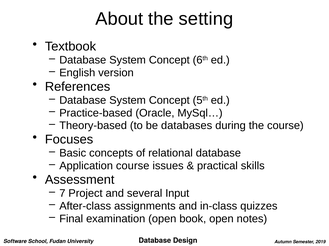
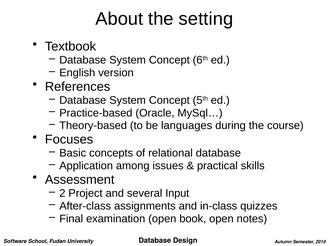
databases: databases -> languages
Application course: course -> among
7: 7 -> 2
